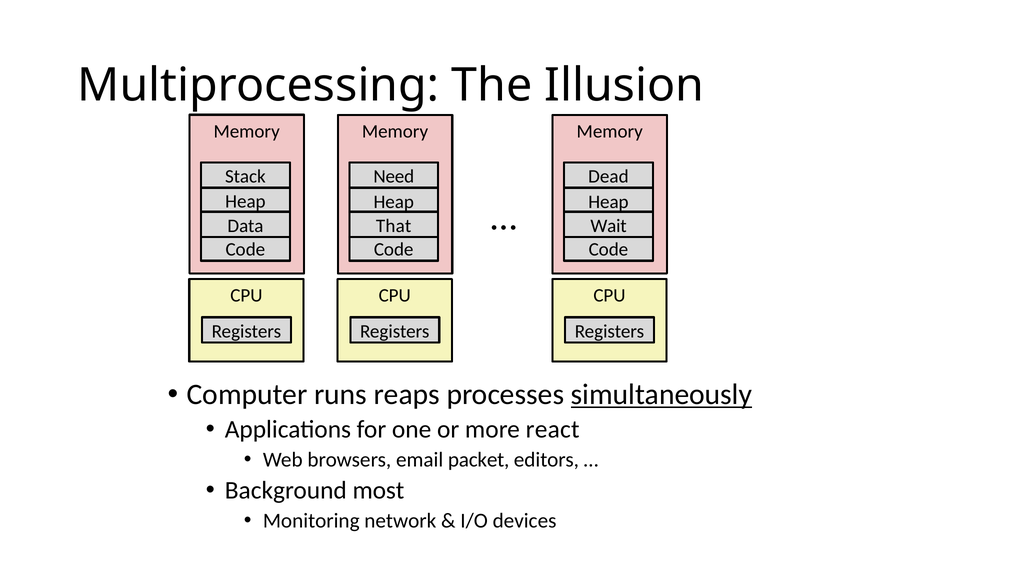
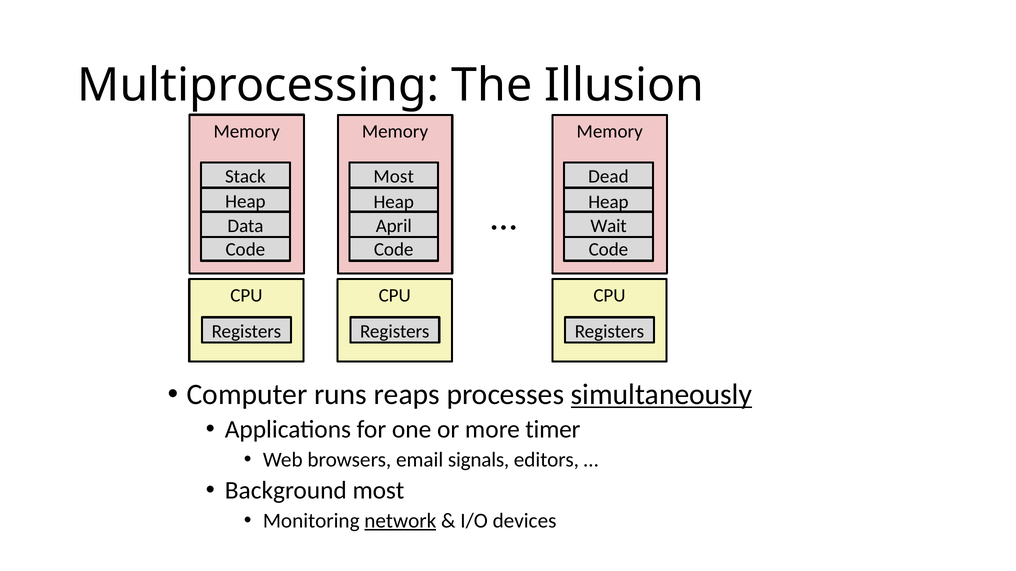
Need at (394, 177): Need -> Most
That: That -> April
react: react -> timer
packet: packet -> signals
network underline: none -> present
